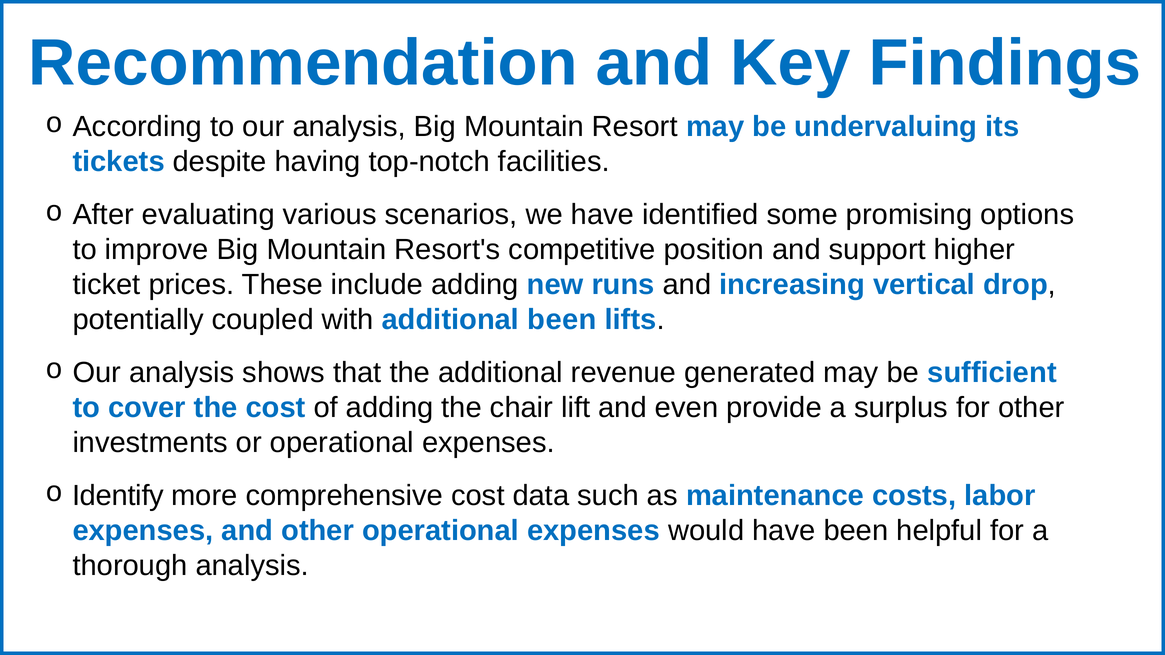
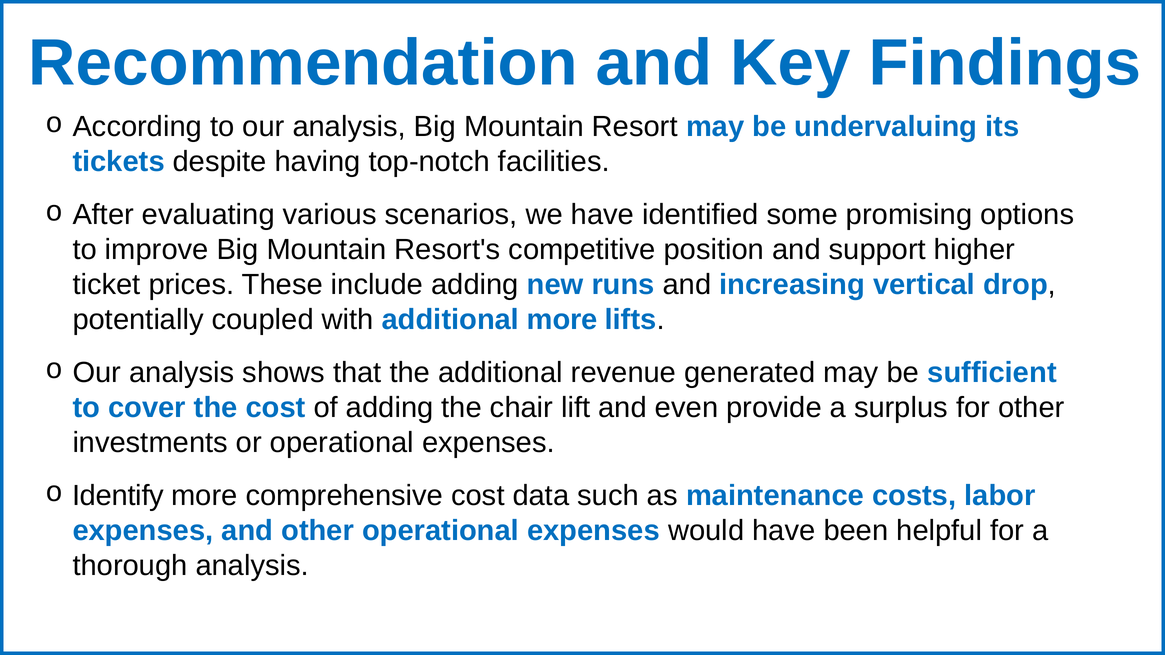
additional been: been -> more
